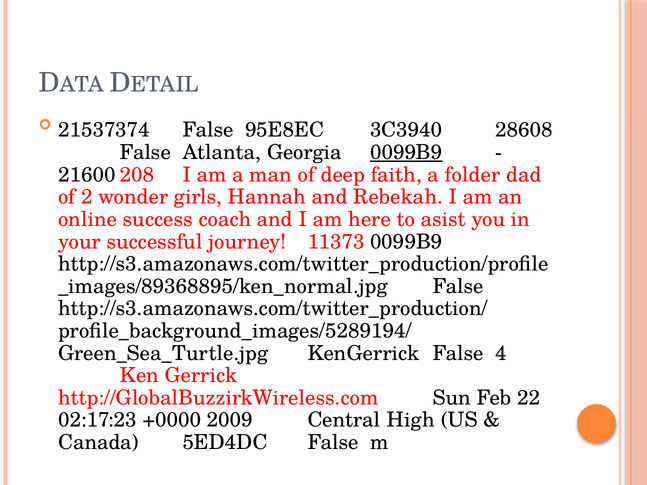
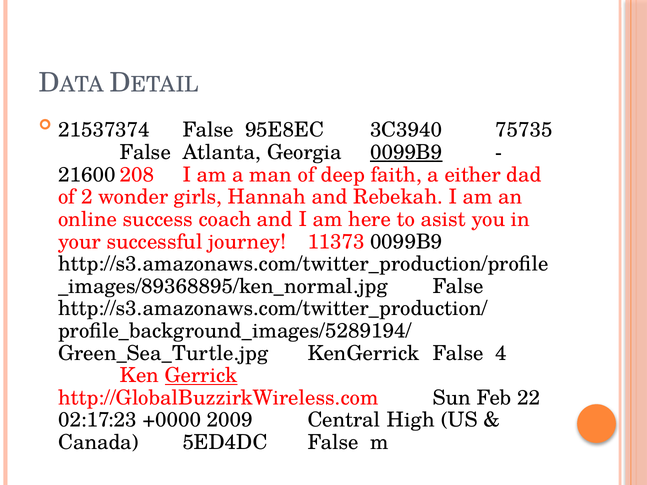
28608: 28608 -> 75735
folder: folder -> either
Gerrick underline: none -> present
